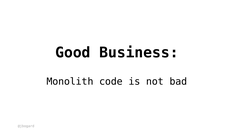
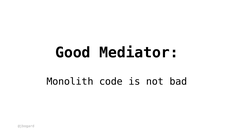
Business: Business -> Mediator
